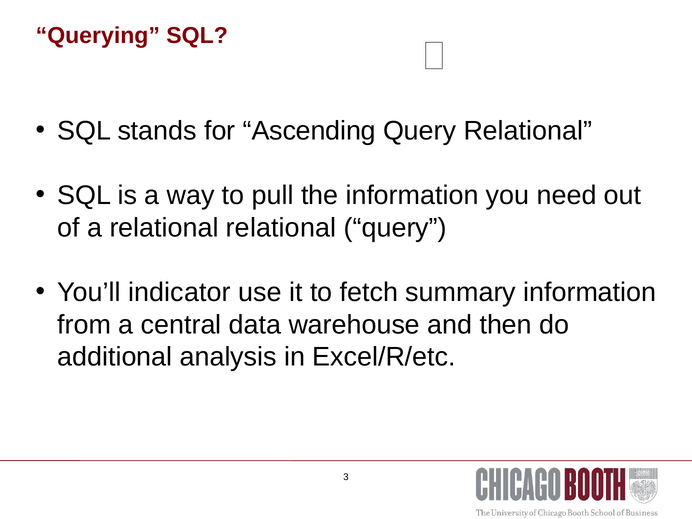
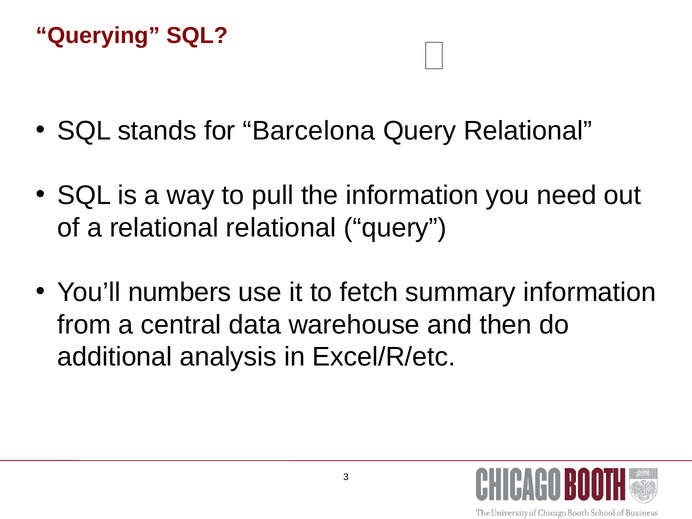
Ascending: Ascending -> Barcelona
indicator: indicator -> numbers
